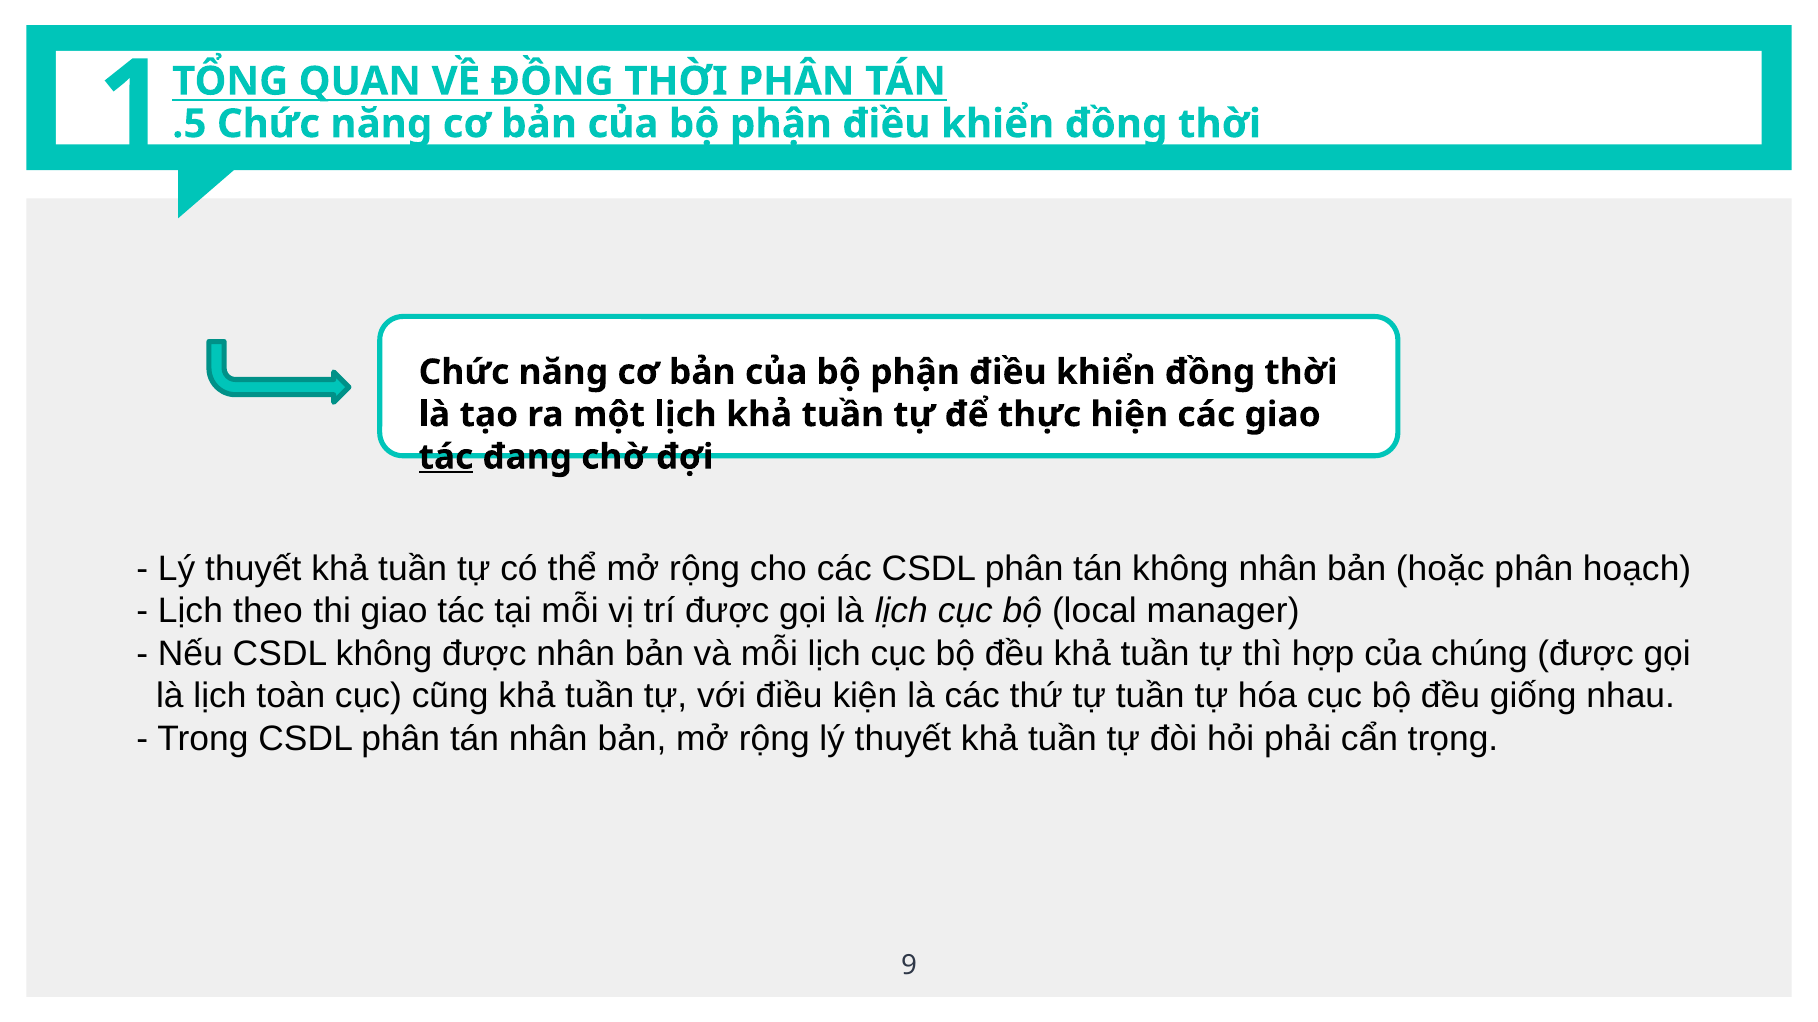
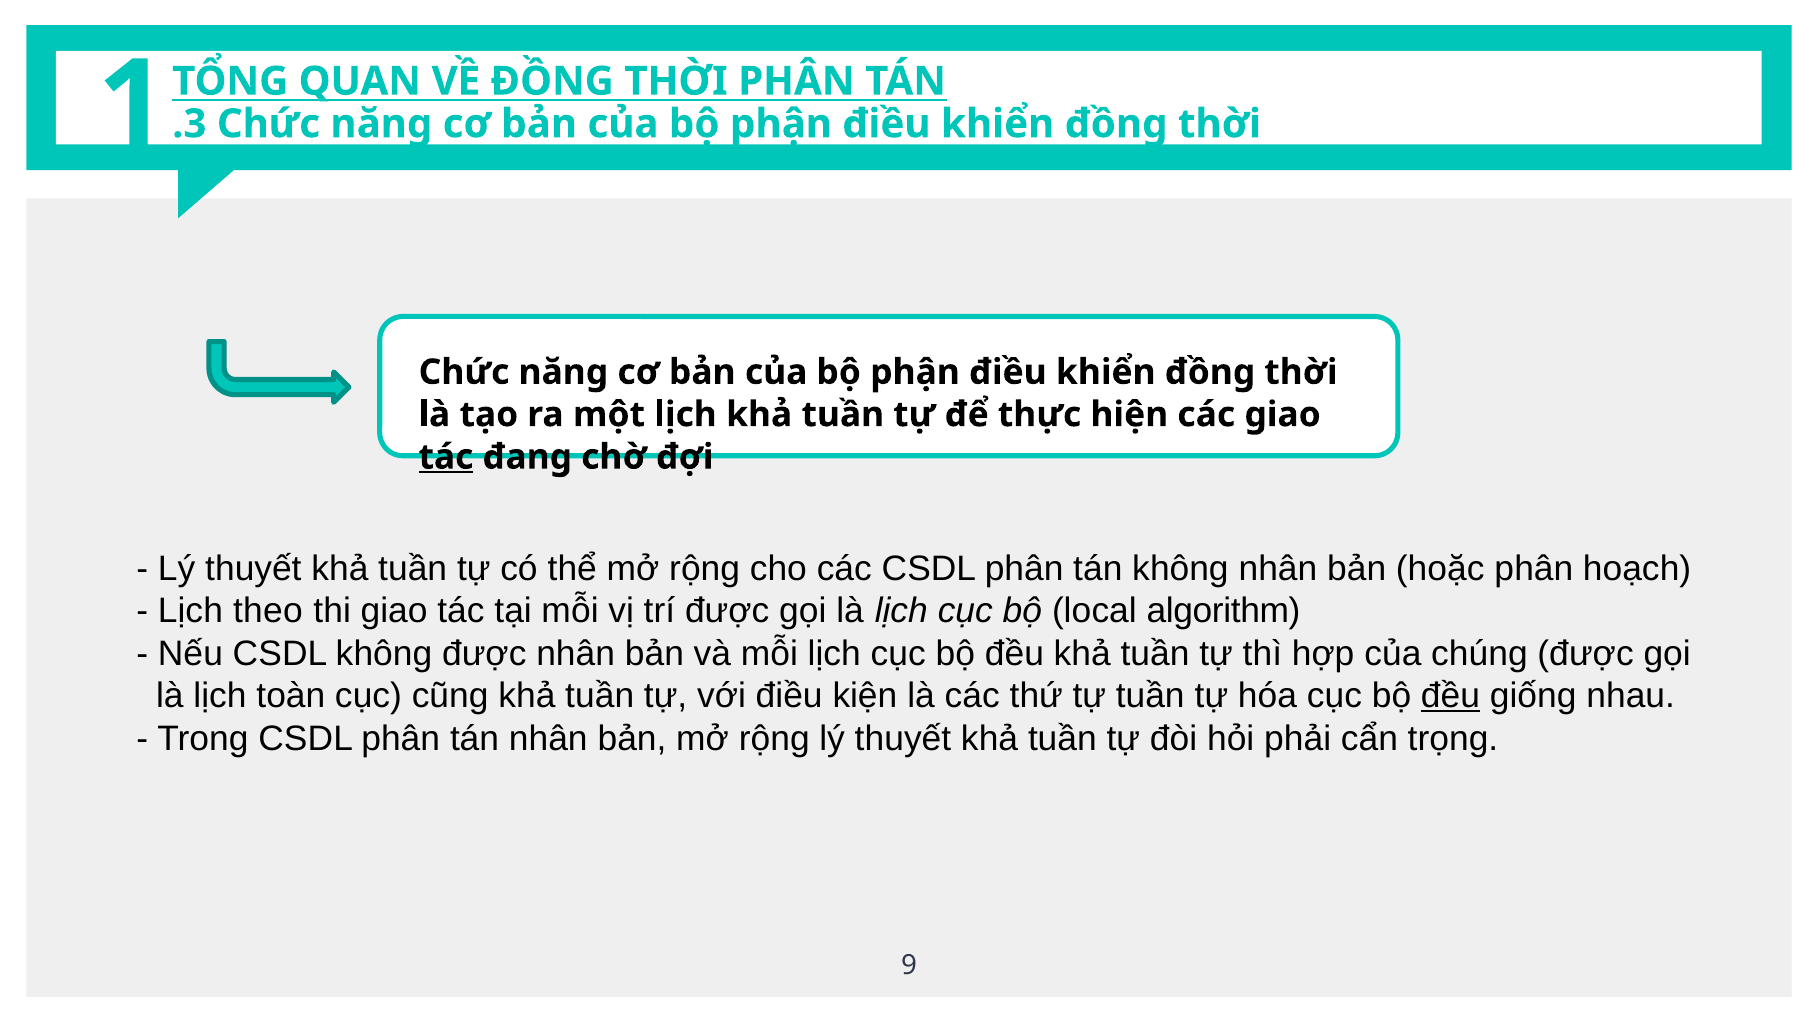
.5: .5 -> .3
manager: manager -> algorithm
đều at (1450, 696) underline: none -> present
